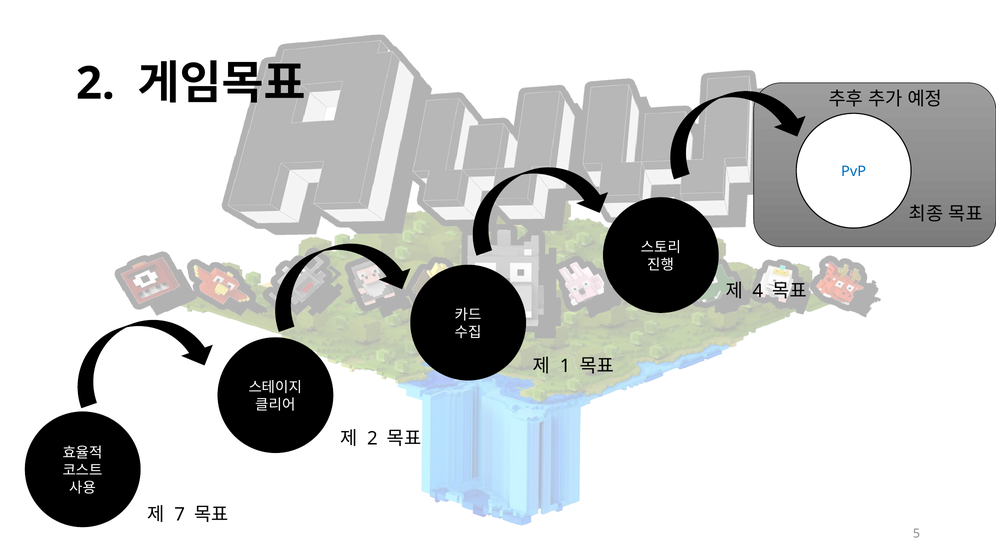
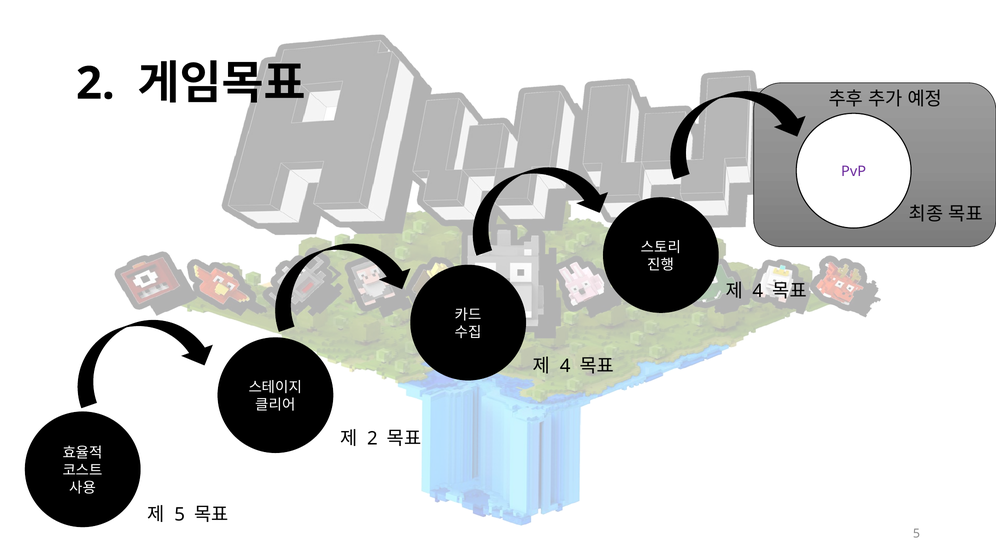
PvP colour: blue -> purple
1 at (565, 366): 1 -> 4
7 at (180, 515): 7 -> 5
